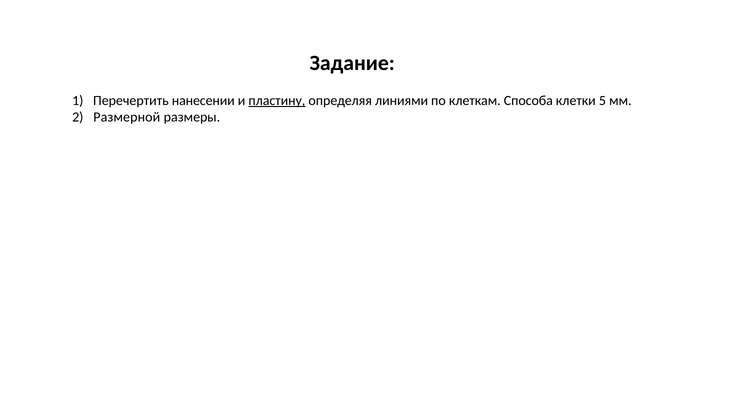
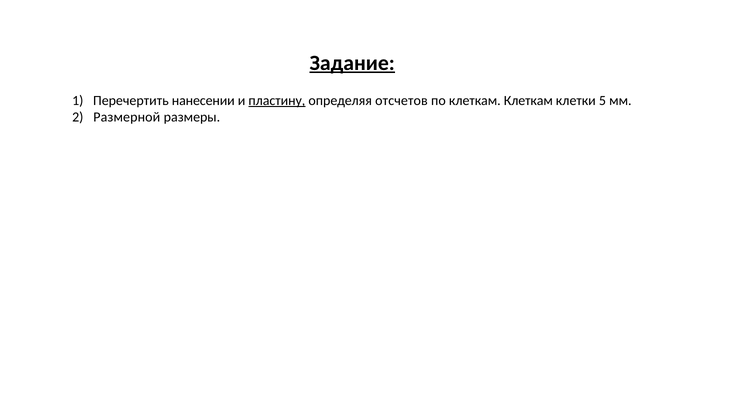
Задание underline: none -> present
линиями: линиями -> отсчетов
клеткам Способа: Способа -> Клеткам
